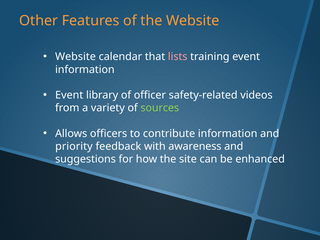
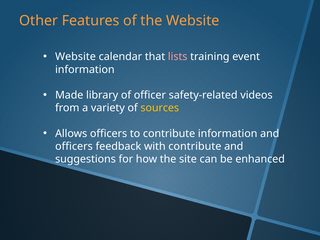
Event at (69, 95): Event -> Made
sources colour: light green -> yellow
priority at (74, 146): priority -> officers
with awareness: awareness -> contribute
